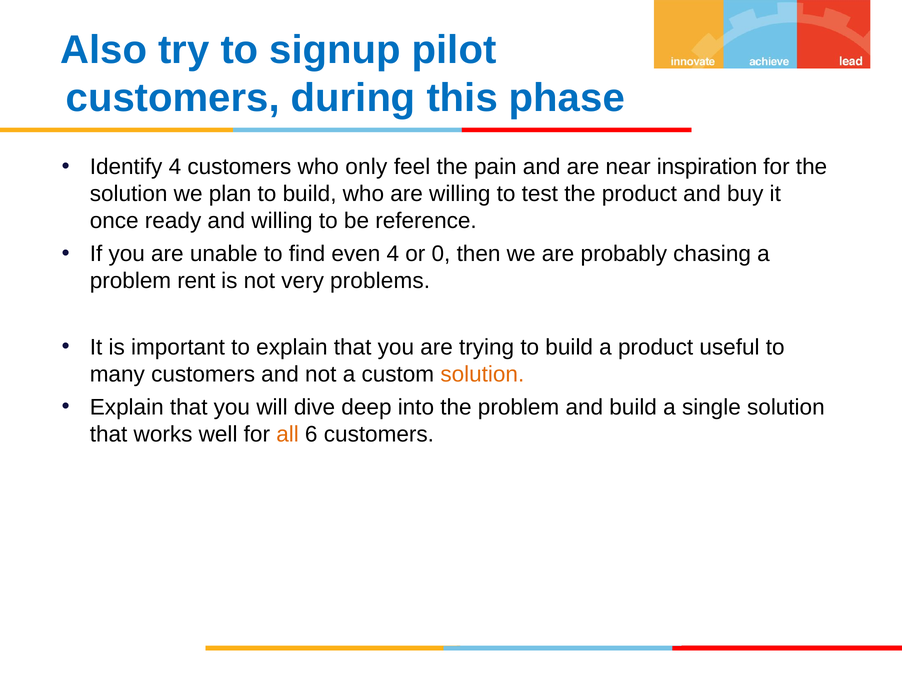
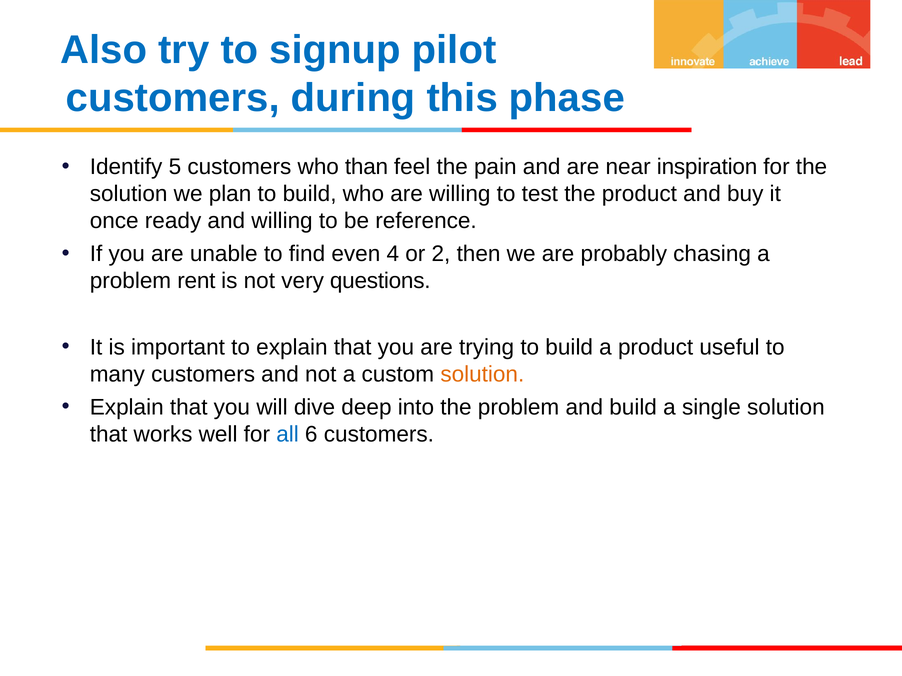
Identify 4: 4 -> 5
only: only -> than
0: 0 -> 2
problems: problems -> questions
all colour: orange -> blue
